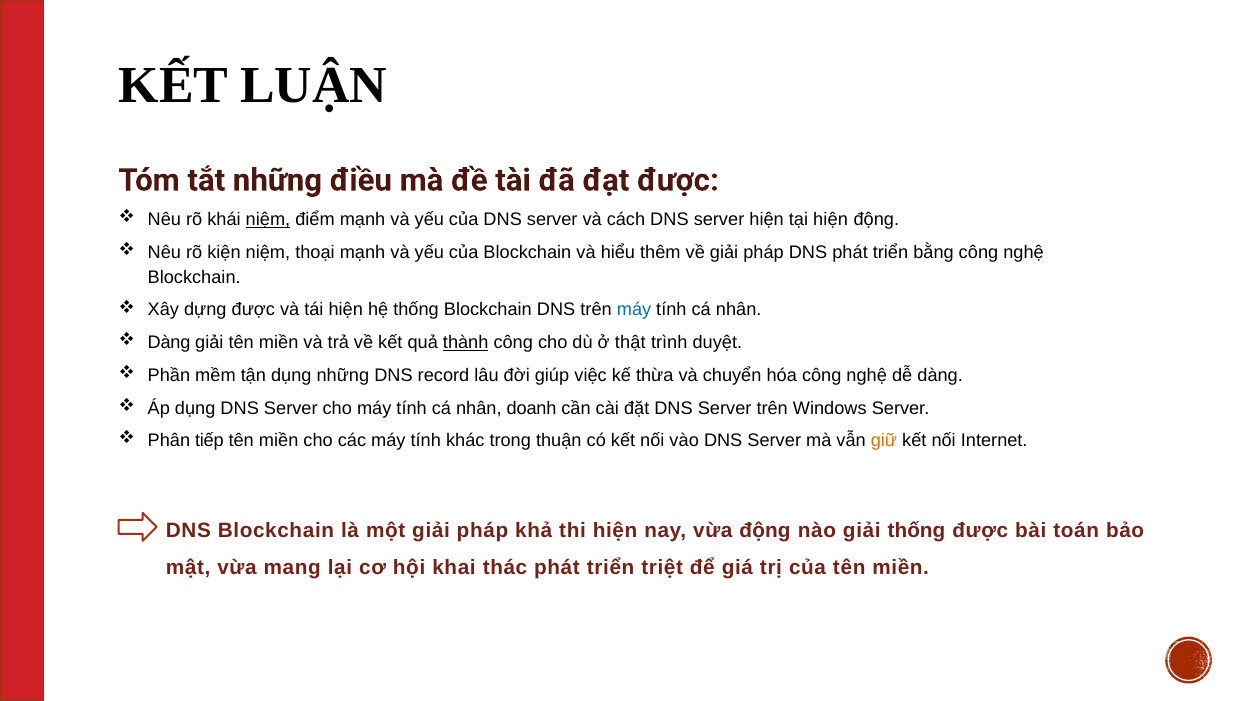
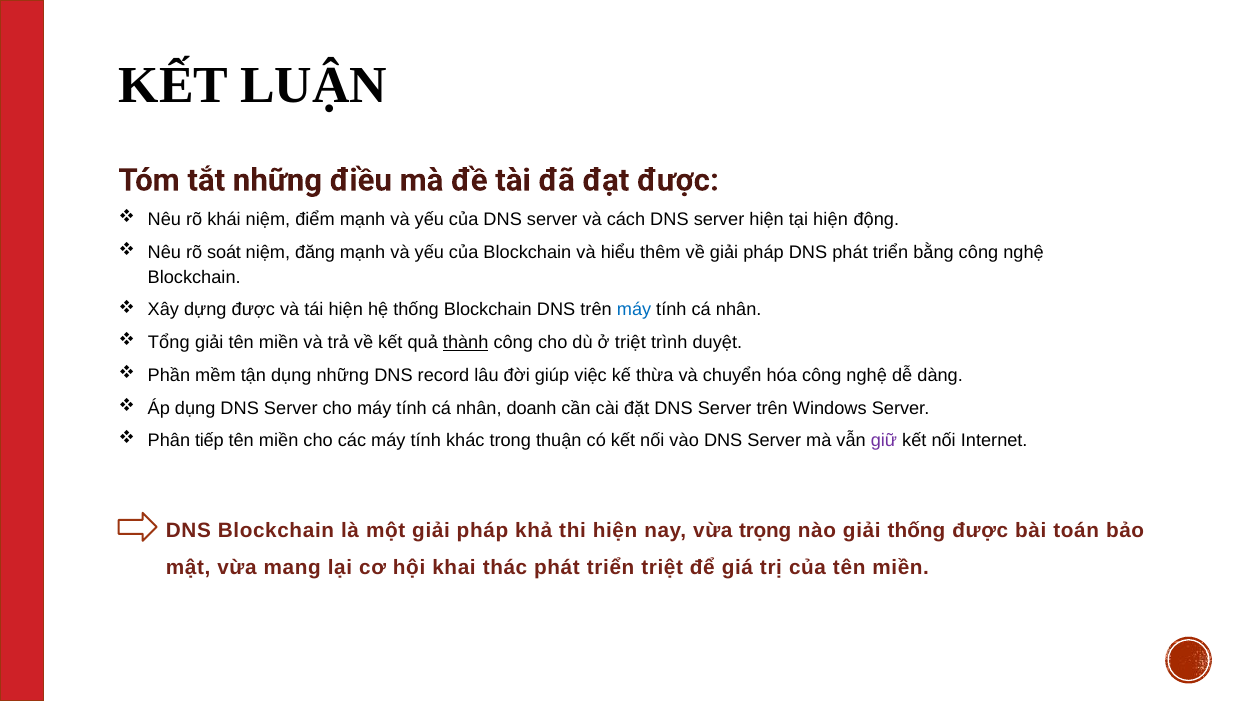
niệm at (268, 220) underline: present -> none
kiện: kiện -> soát
thoại: thoại -> đăng
Dàng at (169, 343): Dàng -> Tổng
ở thật: thật -> triệt
giữ colour: orange -> purple
vừa động: động -> trọng
